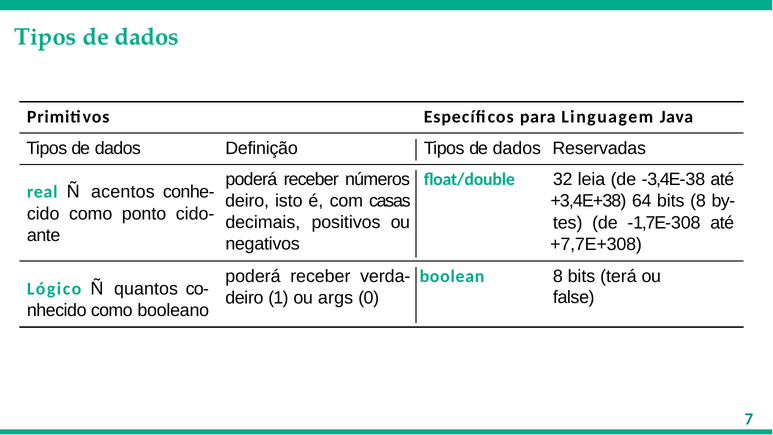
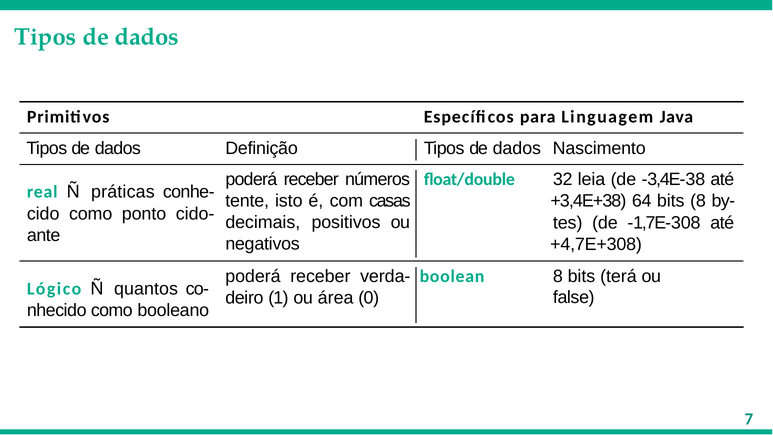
Reservadas: Reservadas -> Nascimento
acentos: acentos -> práticas
deiro at (247, 201): deiro -> tente
+7,7E+308: +7,7E+308 -> +4,7E+308
args: args -> área
